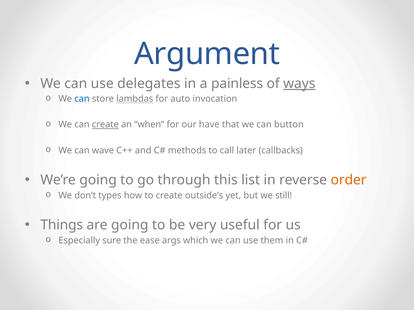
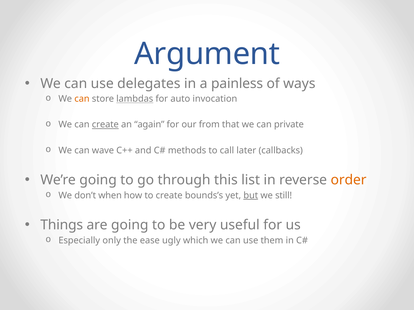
ways underline: present -> none
can at (82, 99) colour: blue -> orange
when: when -> again
have: have -> from
button: button -> private
types: types -> when
outside’s: outside’s -> bounds’s
but underline: none -> present
sure: sure -> only
args: args -> ugly
